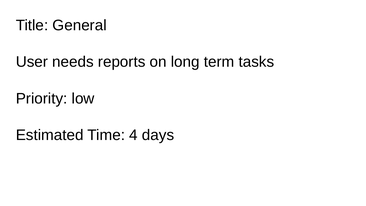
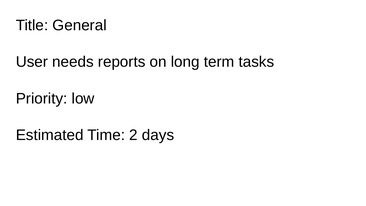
4: 4 -> 2
